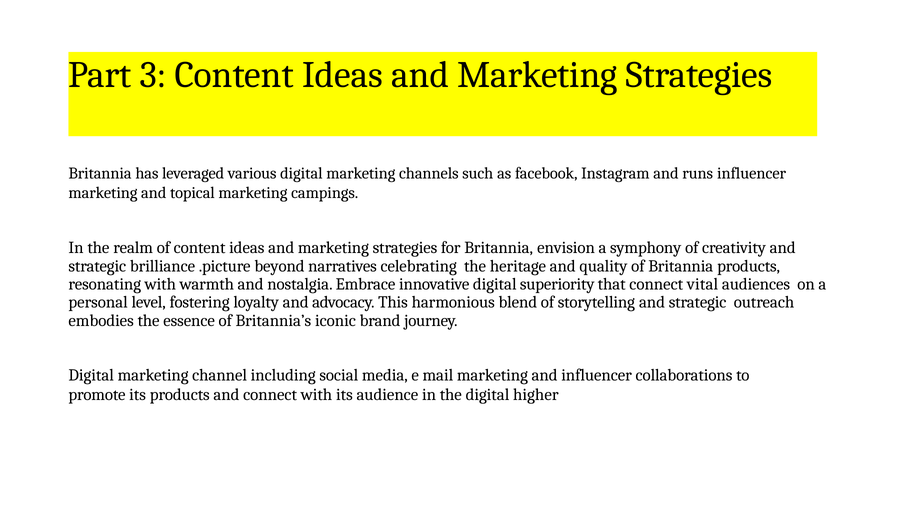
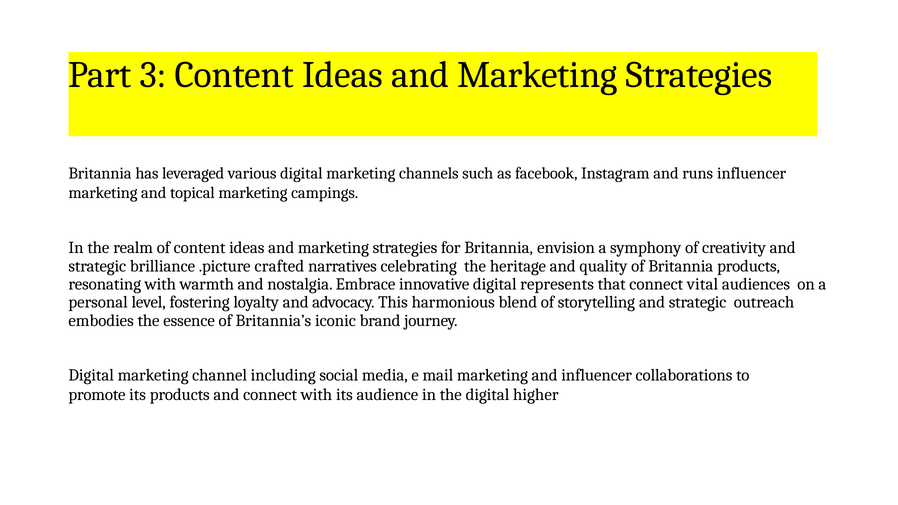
beyond: beyond -> crafted
superiority: superiority -> represents
